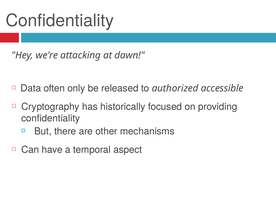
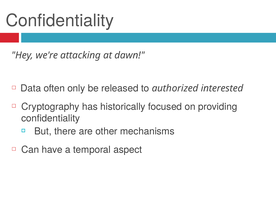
accessible: accessible -> interested
